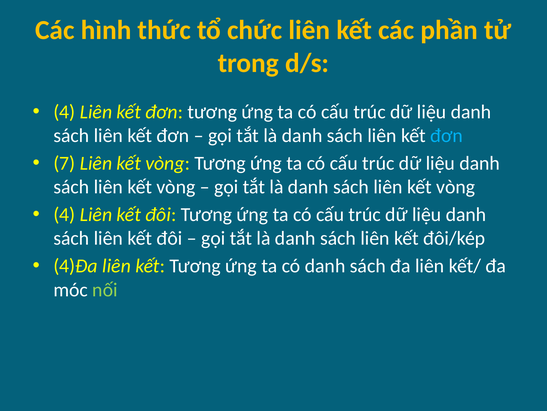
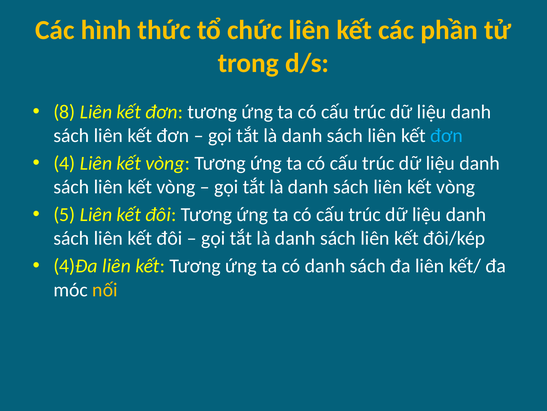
4 at (64, 112): 4 -> 8
7: 7 -> 4
4 at (64, 214): 4 -> 5
nối colour: light green -> yellow
